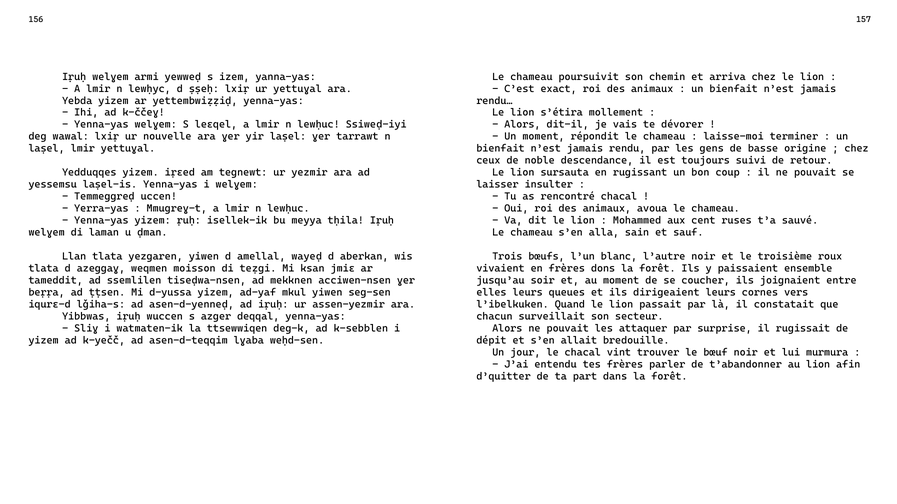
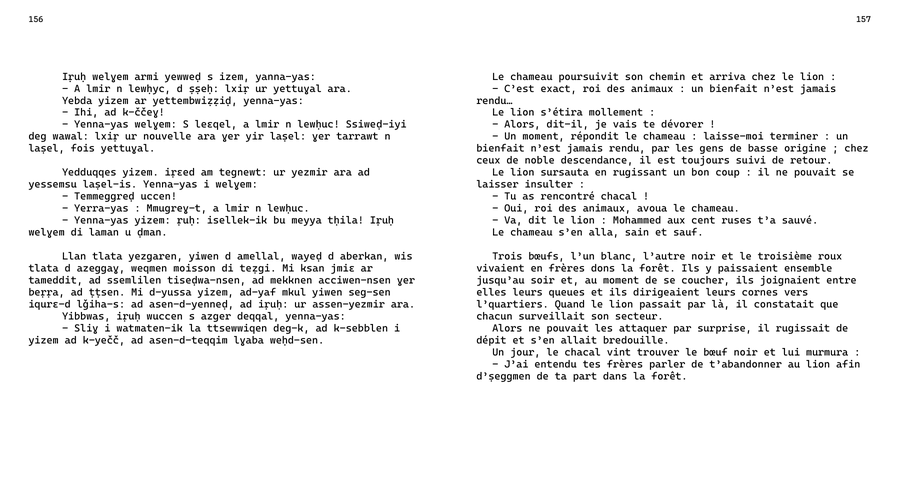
laṣel lmir: lmir -> fois
l’ibelkuken: l’ibelkuken -> l’quartiers
d’quitter: d’quitter -> d’ṣeggmen
